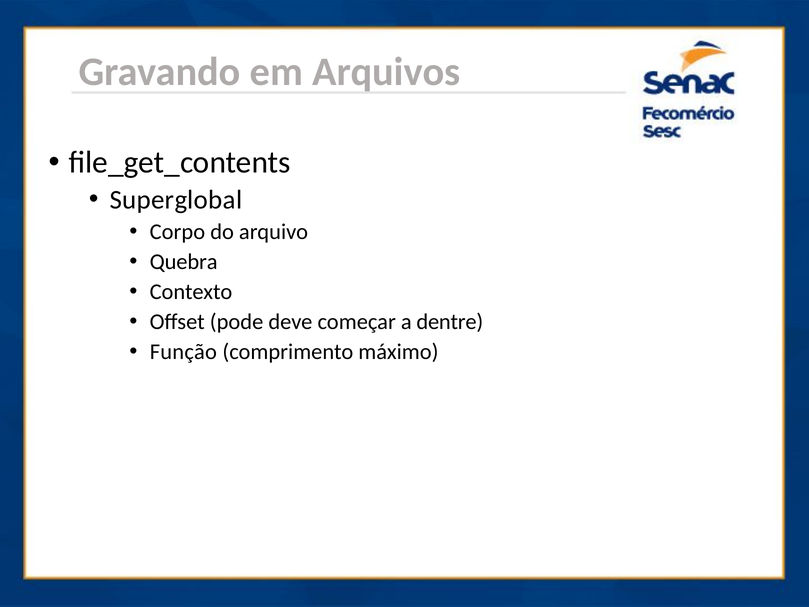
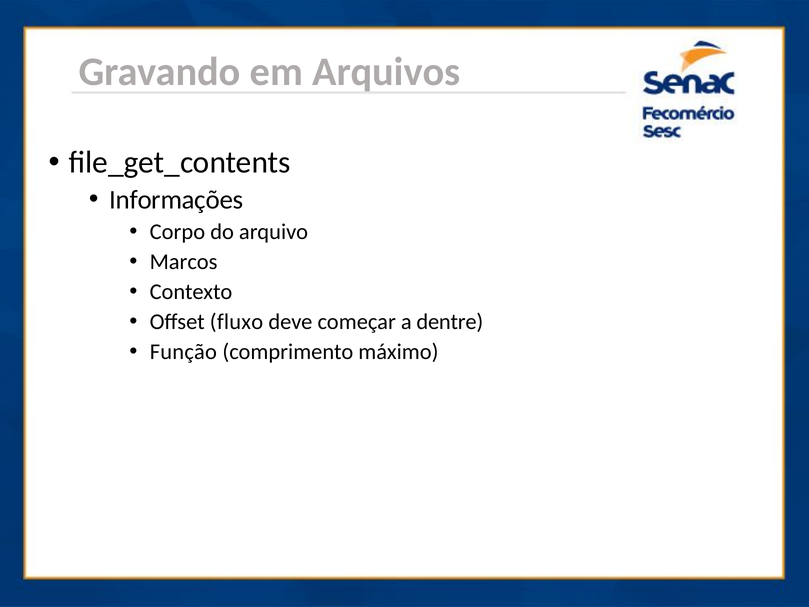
Superglobal: Superglobal -> Informações
Quebra: Quebra -> Marcos
pode: pode -> fluxo
